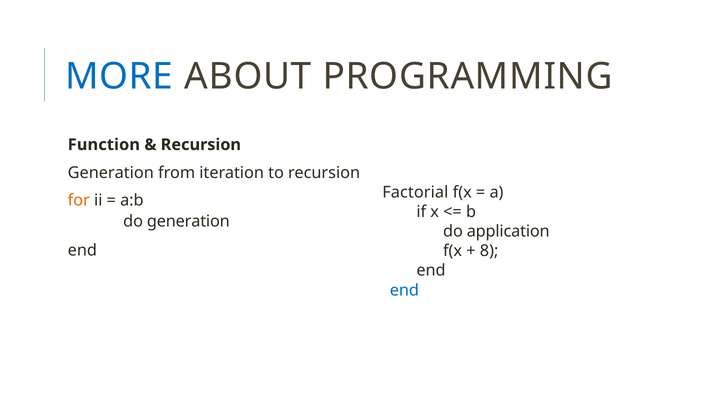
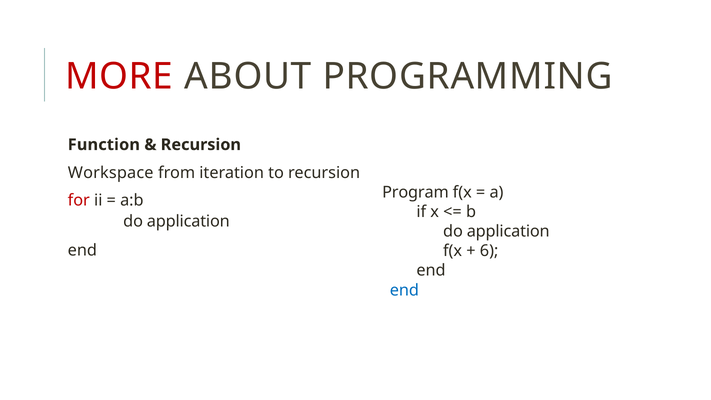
MORE colour: blue -> red
Generation at (111, 173): Generation -> Workspace
Factorial: Factorial -> Program
for colour: orange -> red
generation at (188, 221): generation -> application
8: 8 -> 6
